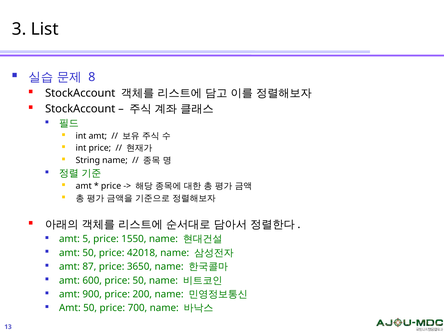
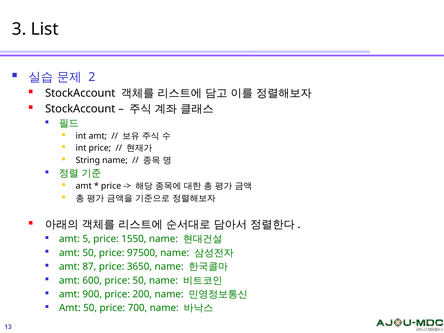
8: 8 -> 2
42018: 42018 -> 97500
